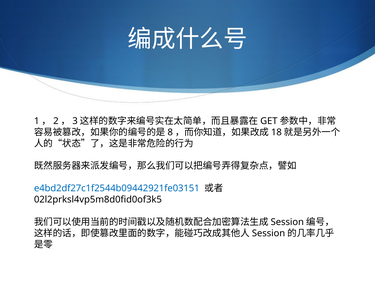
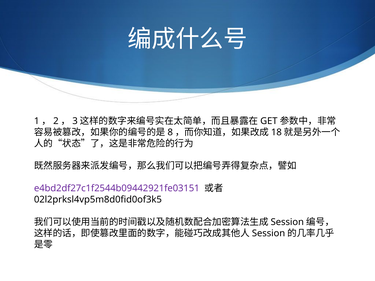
e4bd2df27c1f2544b09442921fe03151 colour: blue -> purple
